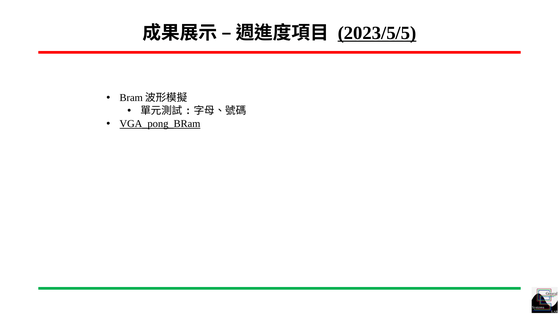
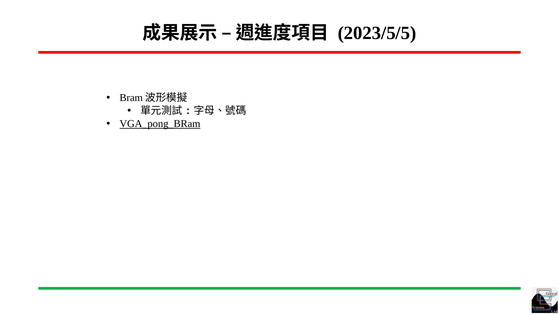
2023/5/5 underline: present -> none
